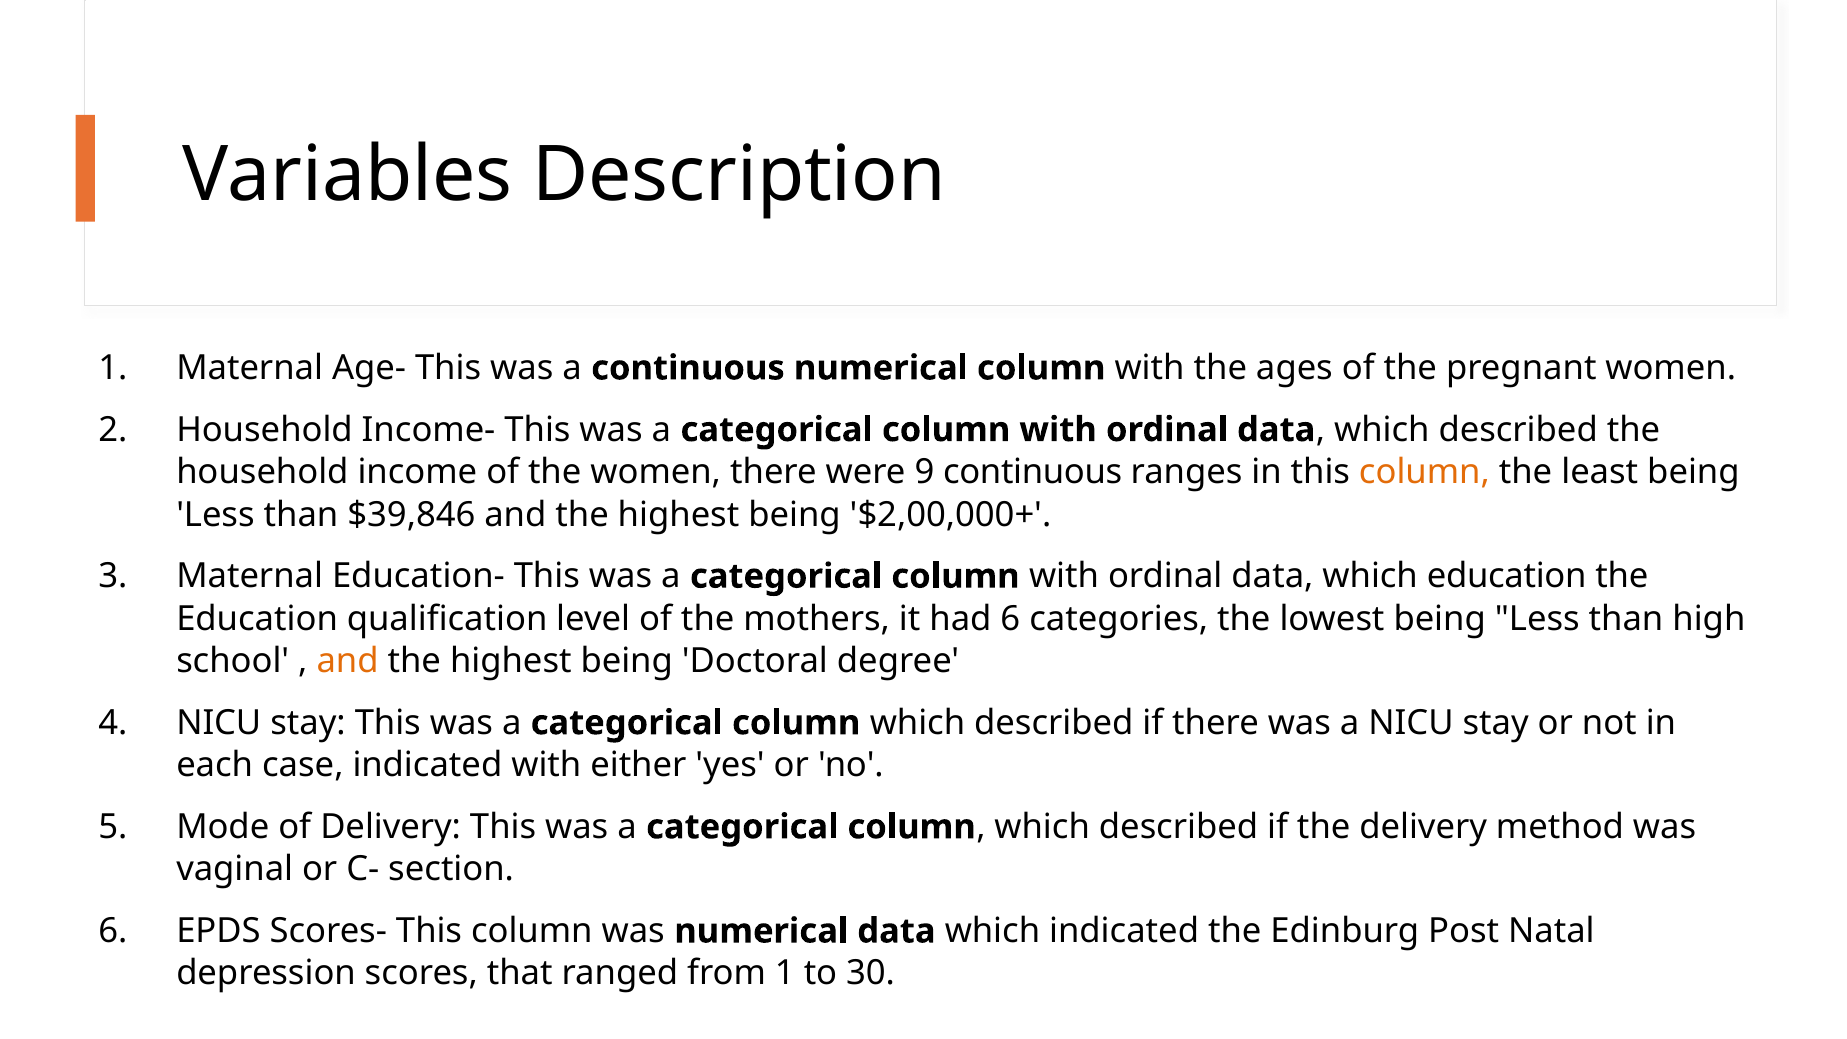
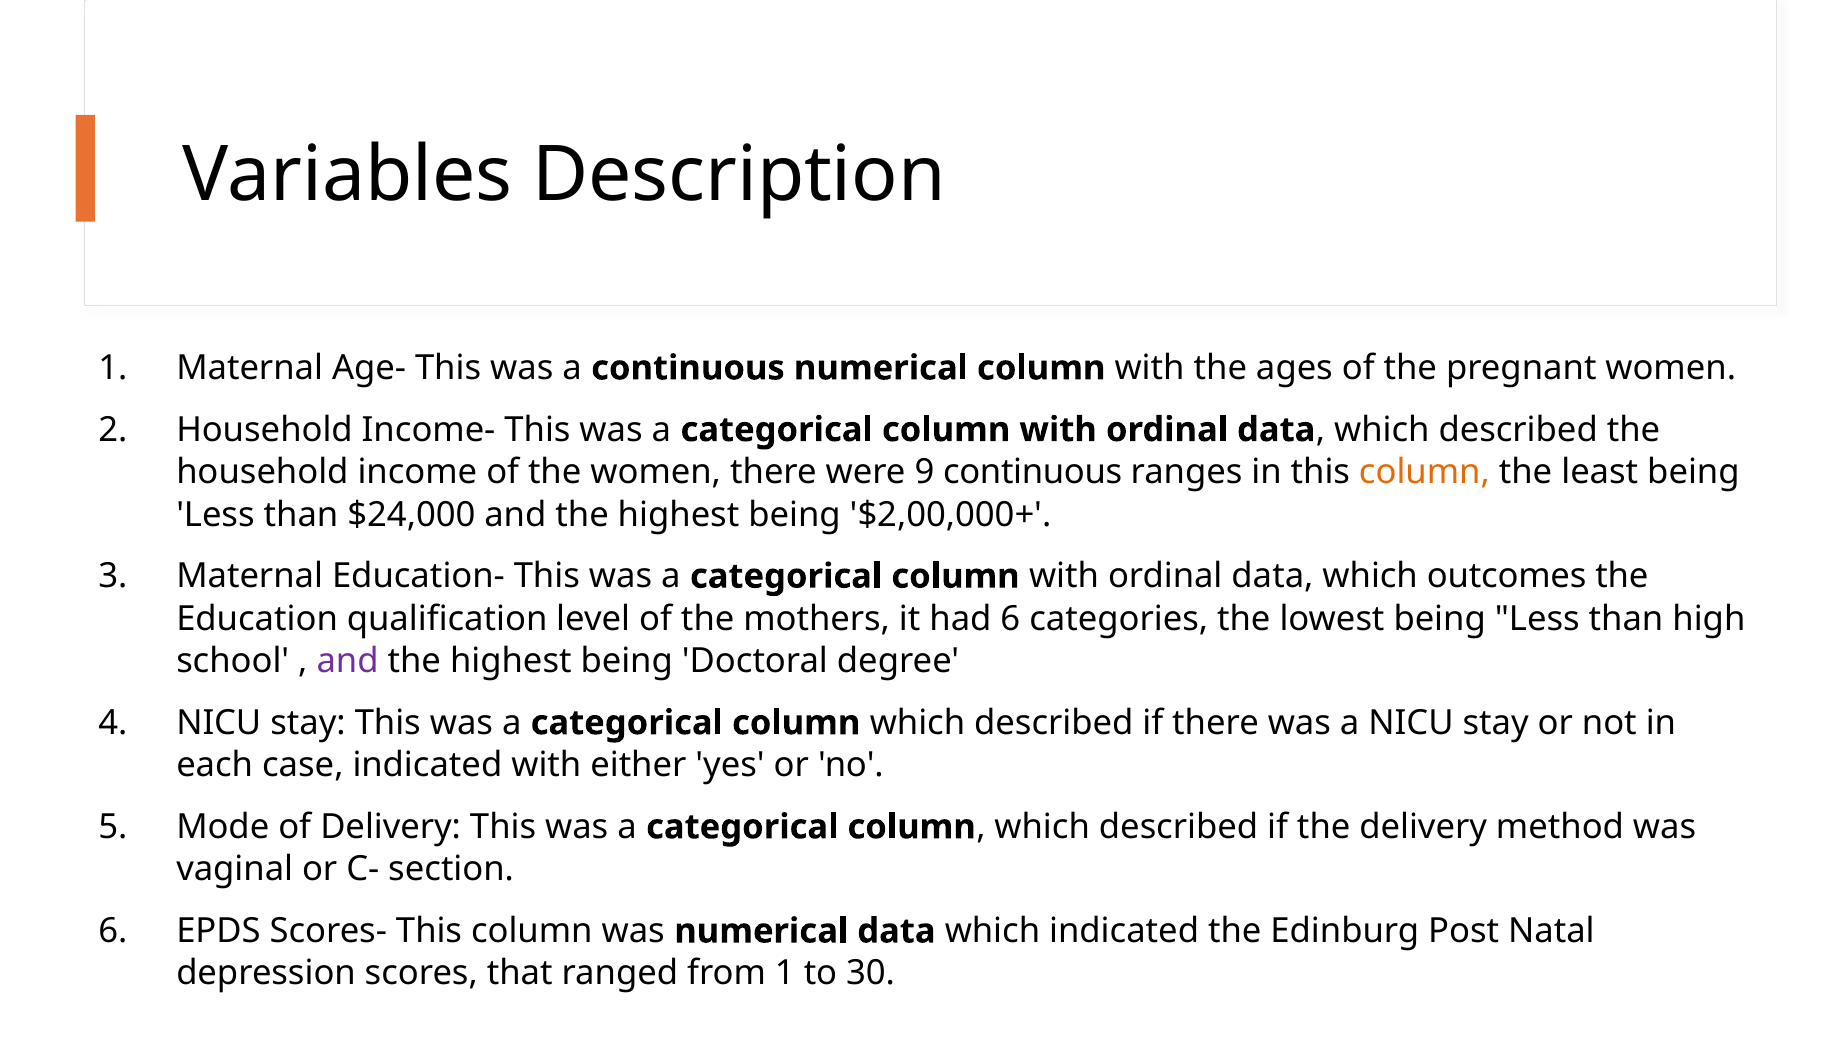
$39,846: $39,846 -> $24,000
which education: education -> outcomes
and at (348, 661) colour: orange -> purple
